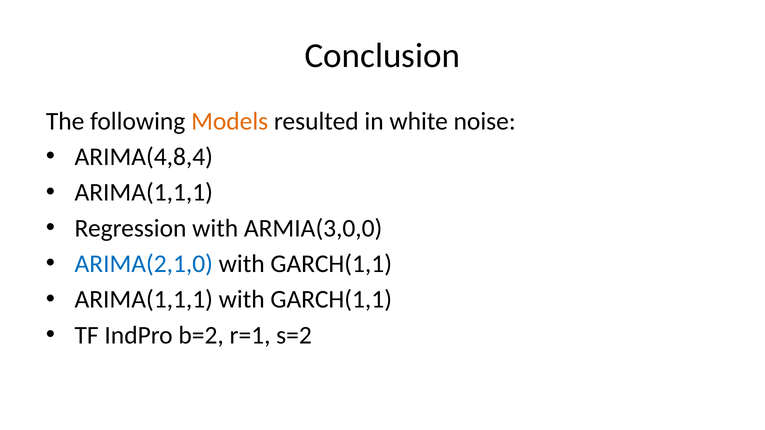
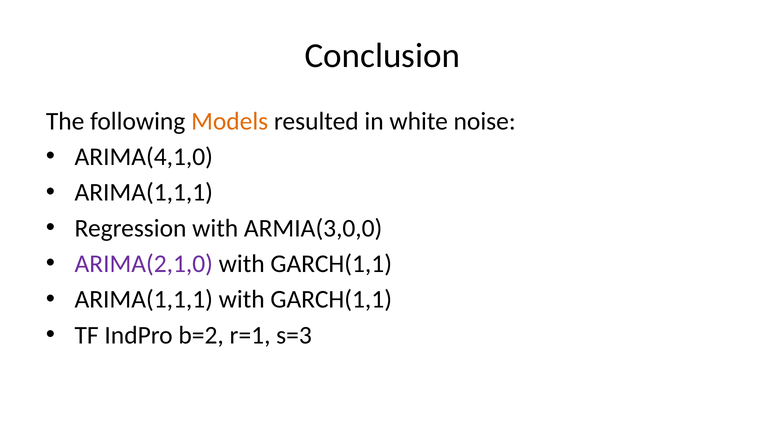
ARIMA(4,8,4: ARIMA(4,8,4 -> ARIMA(4,1,0
ARIMA(2,1,0 colour: blue -> purple
s=2: s=2 -> s=3
